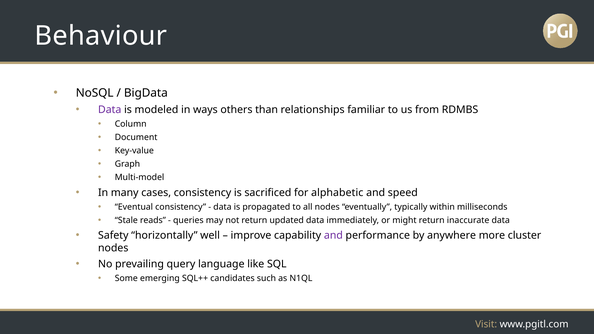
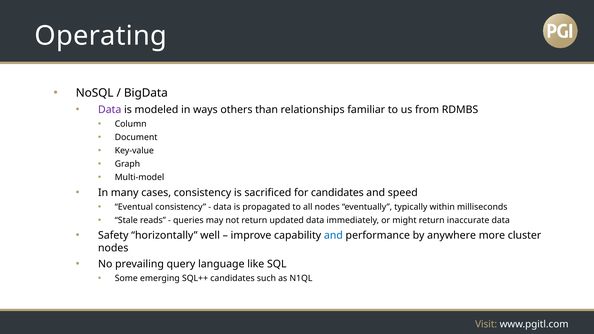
Behaviour: Behaviour -> Operating
for alphabetic: alphabetic -> candidates
and at (333, 235) colour: purple -> blue
